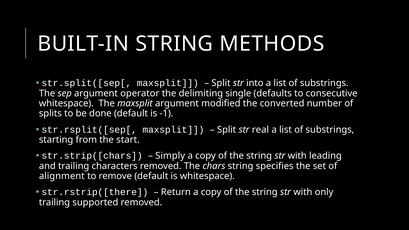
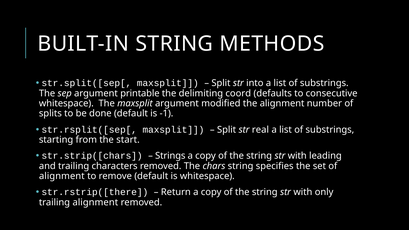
operator: operator -> printable
single: single -> coord
the converted: converted -> alignment
Simply: Simply -> Strings
trailing supported: supported -> alignment
